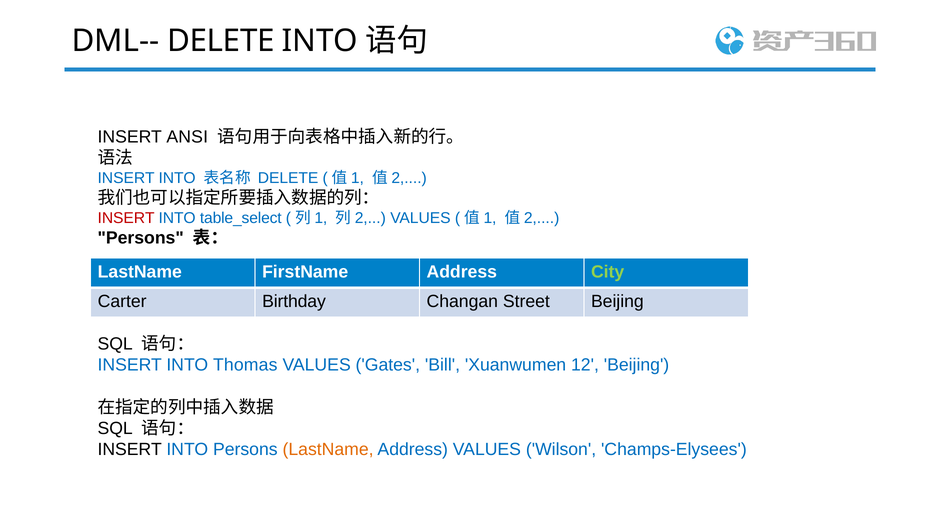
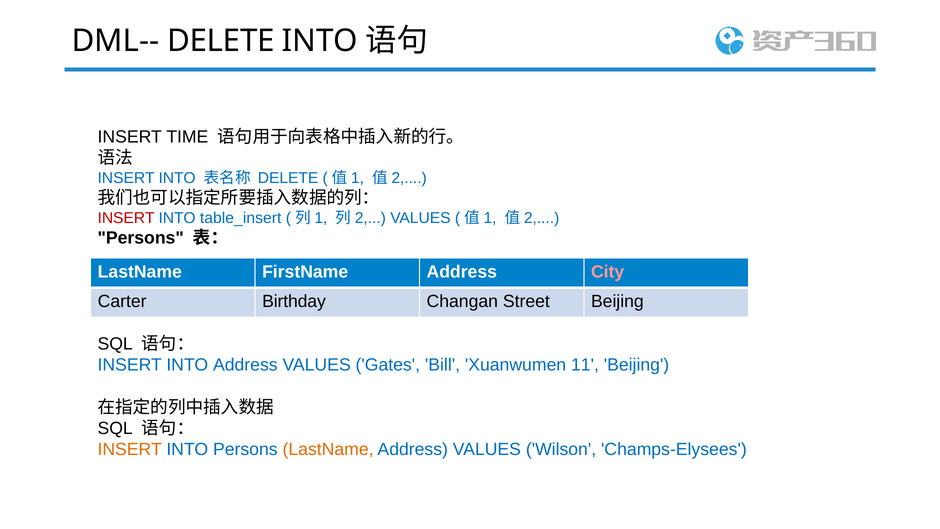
ANSI: ANSI -> TIME
table_select: table_select -> table_insert
City colour: light green -> pink
INTO Thomas: Thomas -> Address
12: 12 -> 11
INSERT at (130, 449) colour: black -> orange
